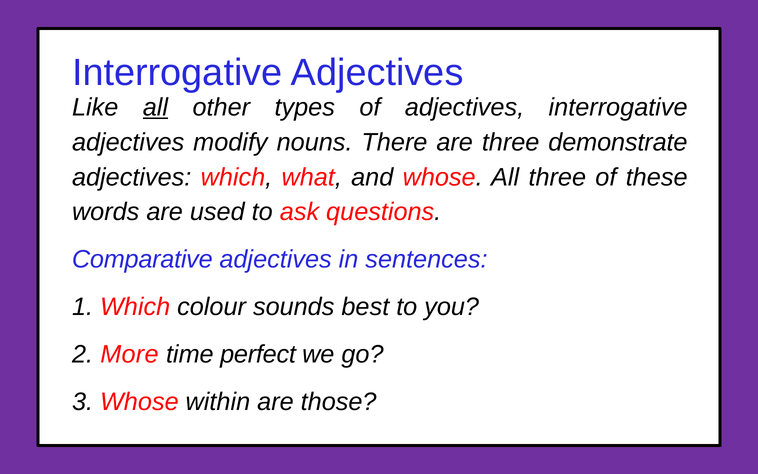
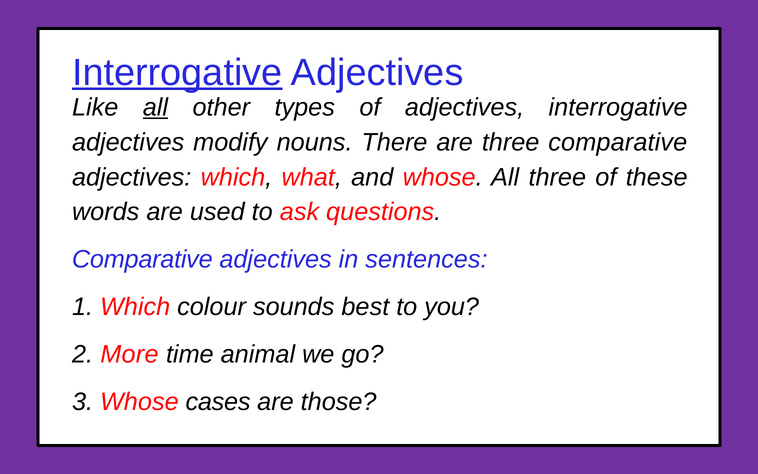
Interrogative at (177, 73) underline: none -> present
three demonstrate: demonstrate -> comparative
perfect: perfect -> animal
within: within -> cases
